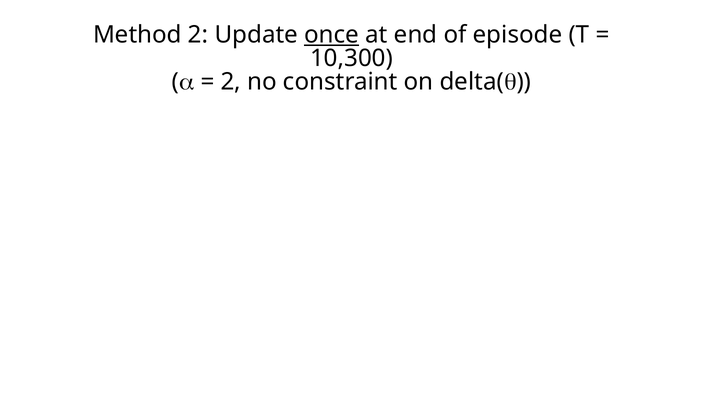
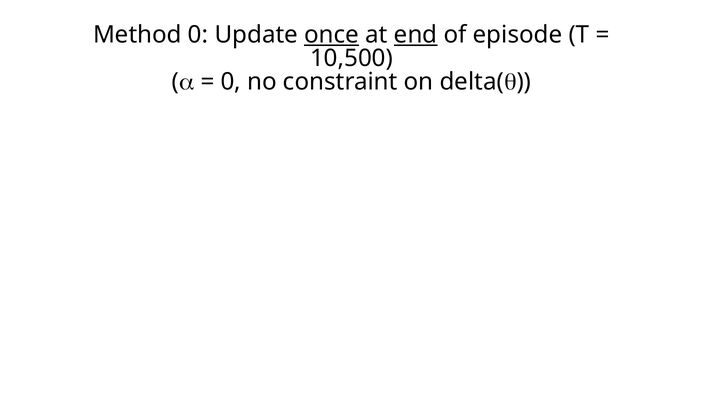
Method 2: 2 -> 0
end underline: none -> present
10,300: 10,300 -> 10,500
2 at (231, 82): 2 -> 0
